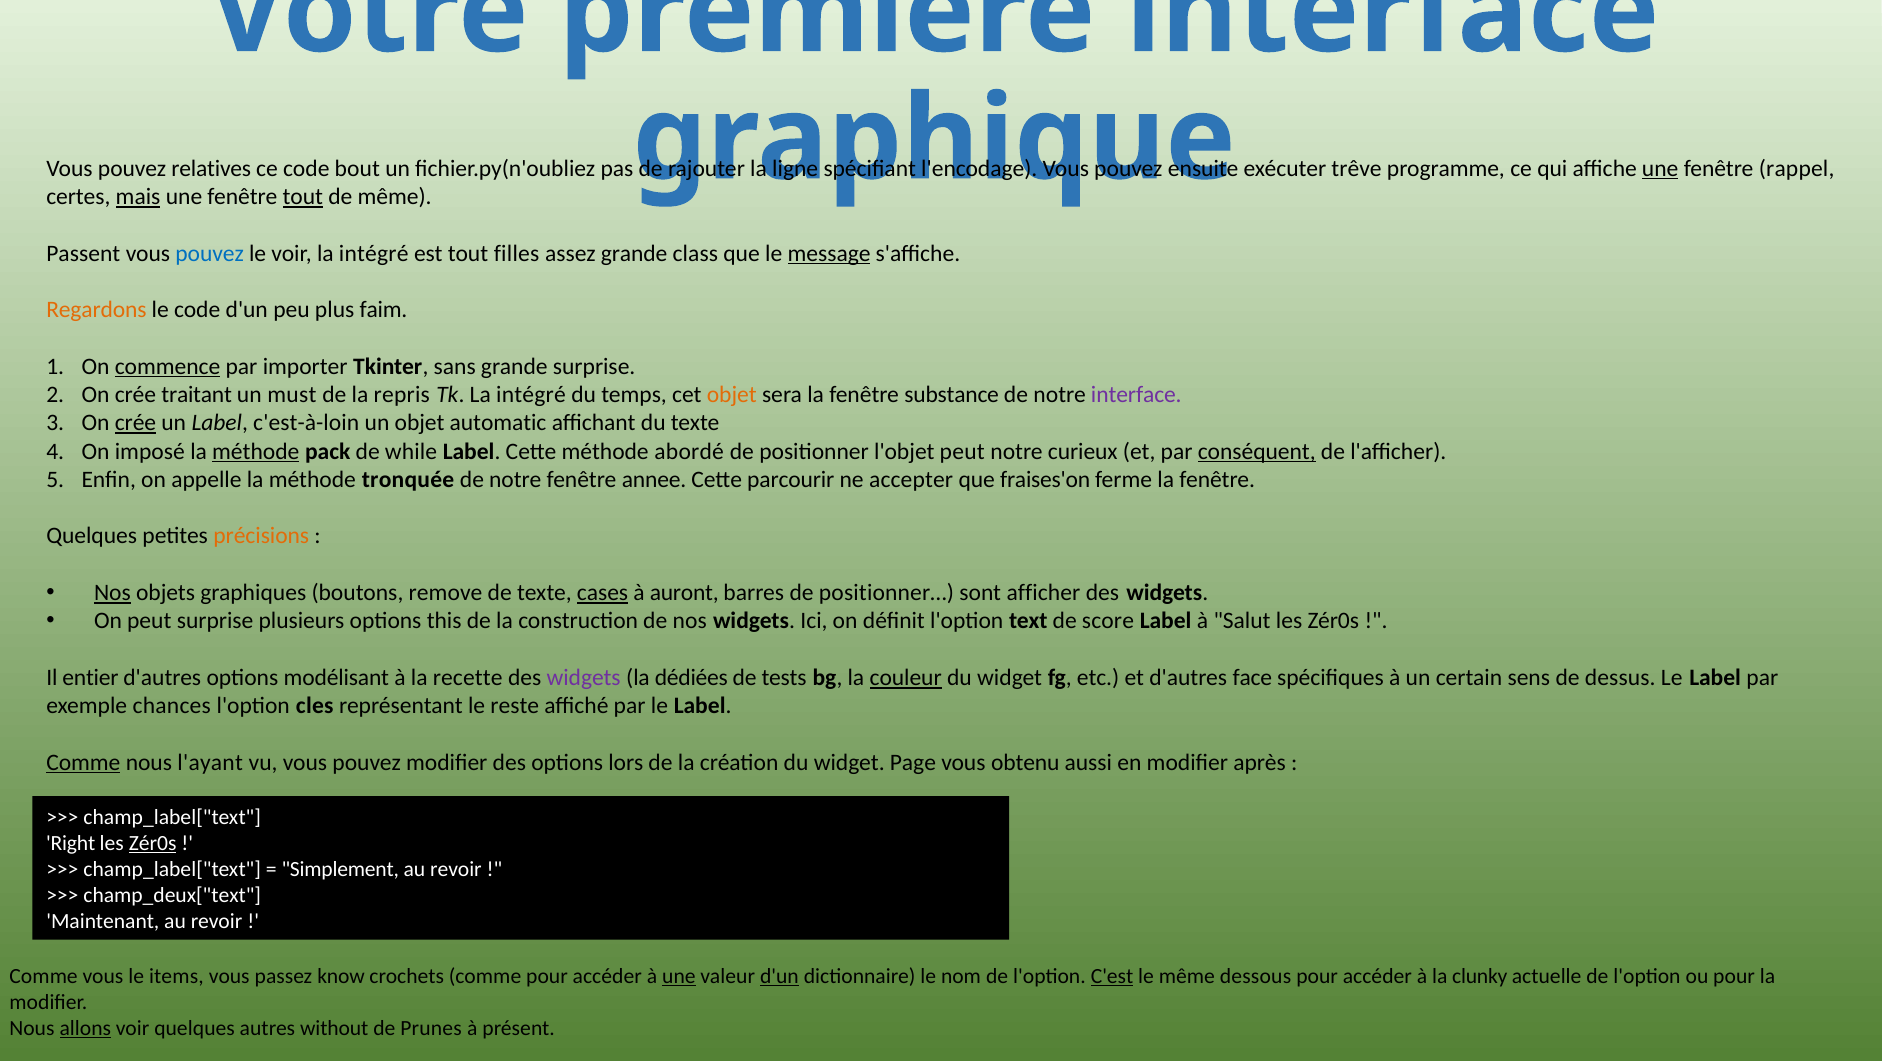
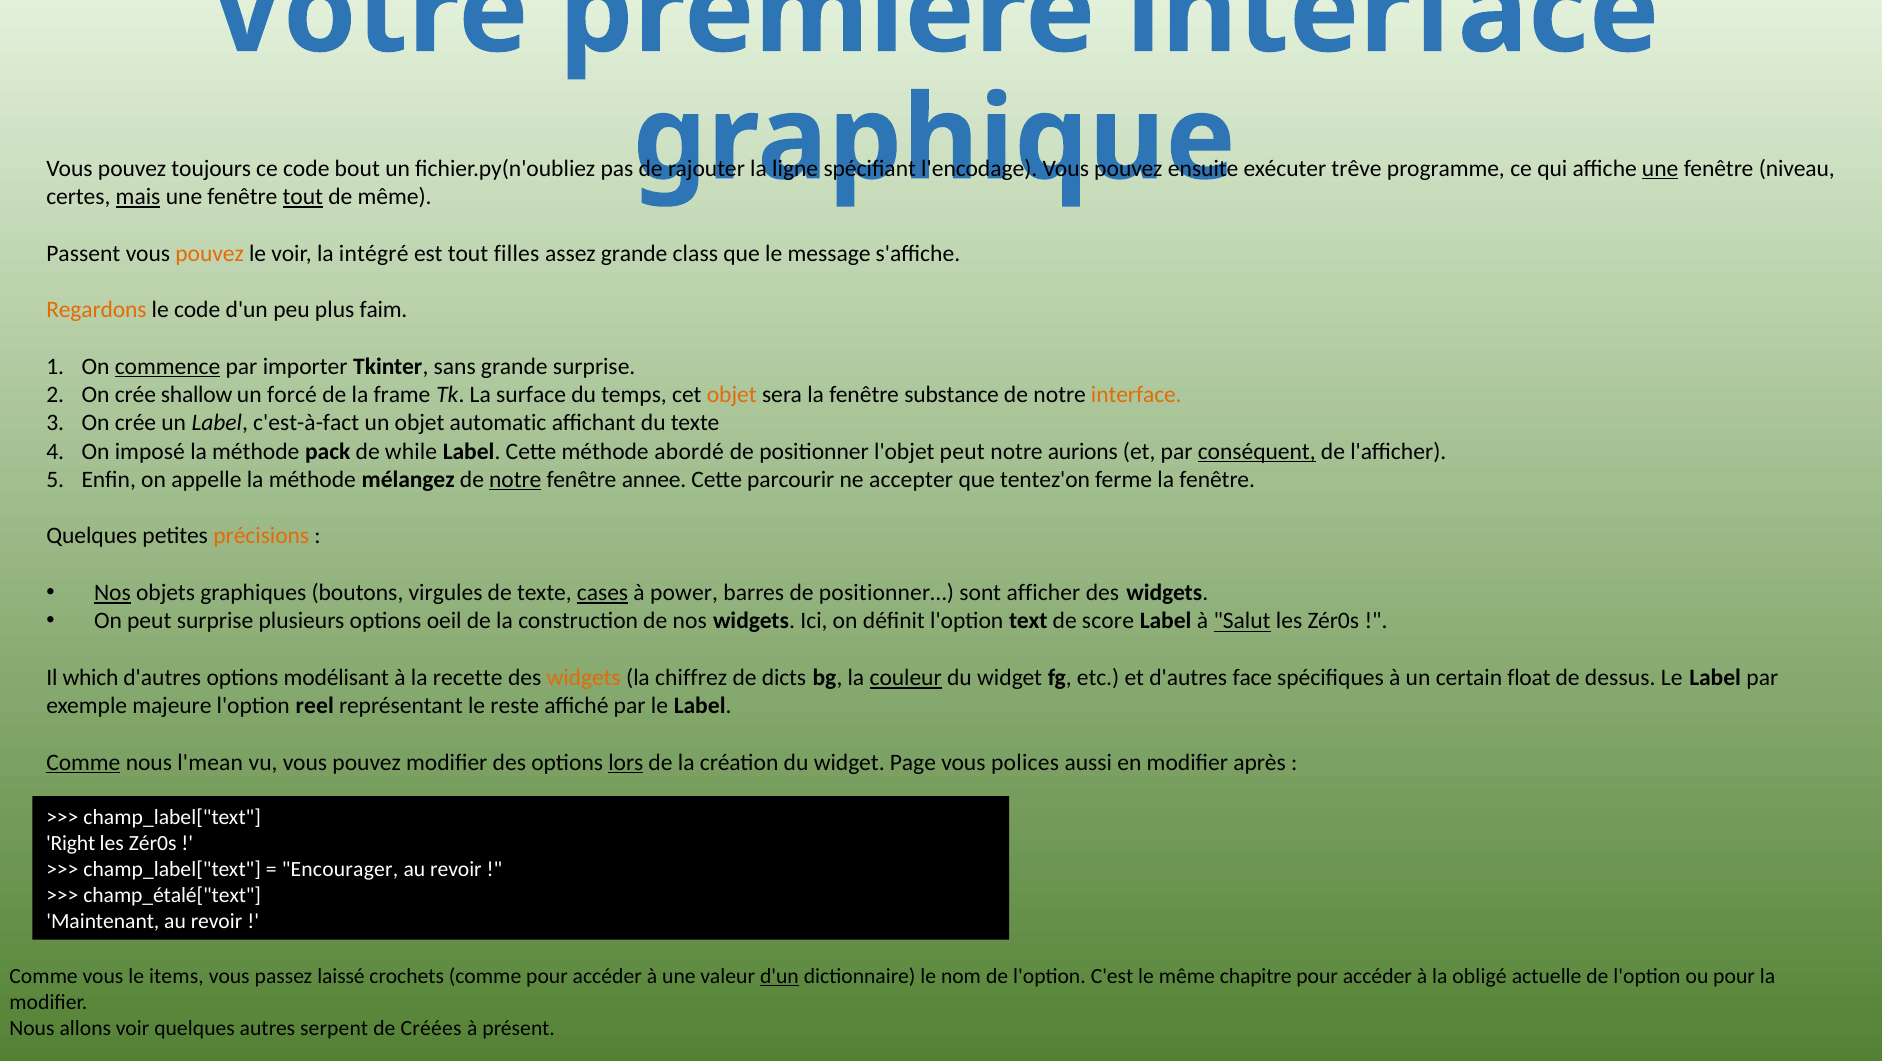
relatives: relatives -> toujours
rappel: rappel -> niveau
pouvez at (210, 253) colour: blue -> orange
message underline: present -> none
traitant: traitant -> shallow
must: must -> forcé
repris: repris -> frame
Tk La intégré: intégré -> surface
interface at (1136, 395) colour: purple -> orange
crée at (135, 423) underline: present -> none
c'est-à-loin: c'est-à-loin -> c'est-à-fact
méthode at (256, 451) underline: present -> none
curieux: curieux -> aurions
tronquée: tronquée -> mélangez
notre at (515, 480) underline: none -> present
fraises'on: fraises'on -> tentez'on
remove: remove -> virgules
auront: auront -> power
this: this -> oeil
Salut underline: none -> present
entier: entier -> which
widgets at (584, 678) colour: purple -> orange
dédiées: dédiées -> chiffrez
tests: tests -> dicts
sens: sens -> float
chances: chances -> majeure
cles: cles -> reel
l'ayant: l'ayant -> l'mean
lors underline: none -> present
obtenu: obtenu -> polices
Zér0s at (153, 843) underline: present -> none
Simplement: Simplement -> Encourager
champ_deux["text: champ_deux["text -> champ_étalé["text
know: know -> laissé
une at (679, 976) underline: present -> none
C'est underline: present -> none
dessous: dessous -> chapitre
clunky: clunky -> obligé
allons underline: present -> none
without: without -> serpent
Prunes: Prunes -> Créées
